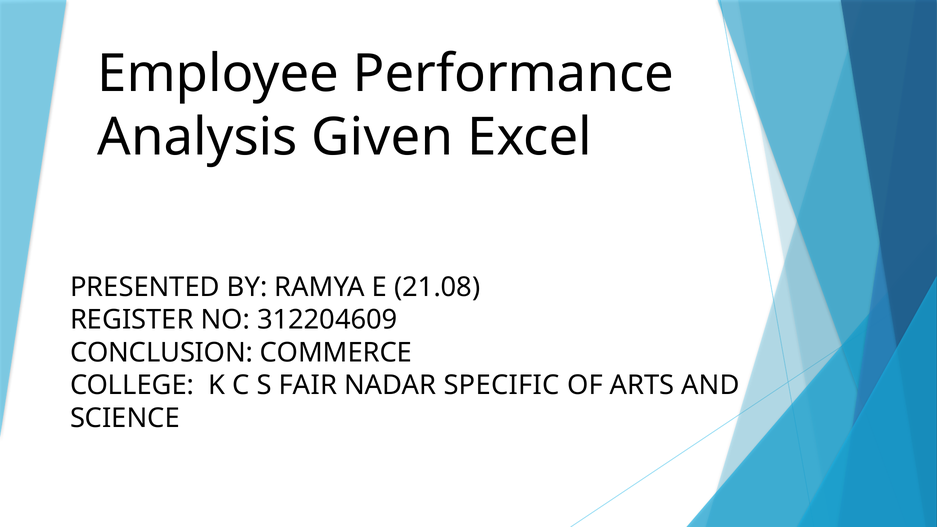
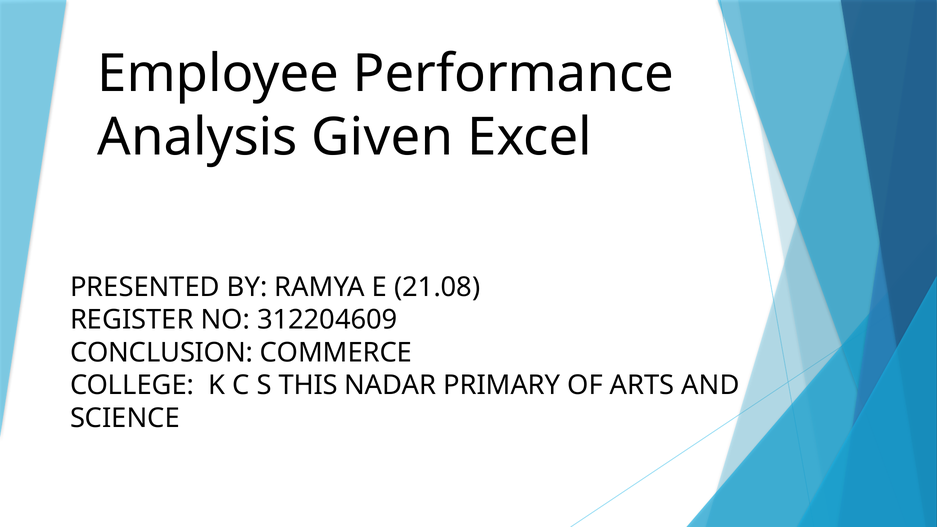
FAIR: FAIR -> THIS
SPECIFIC: SPECIFIC -> PRIMARY
